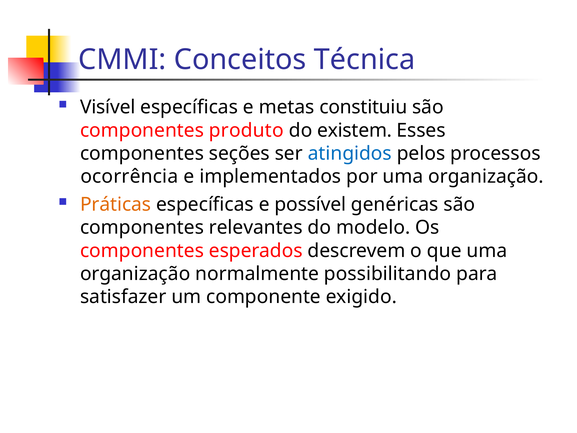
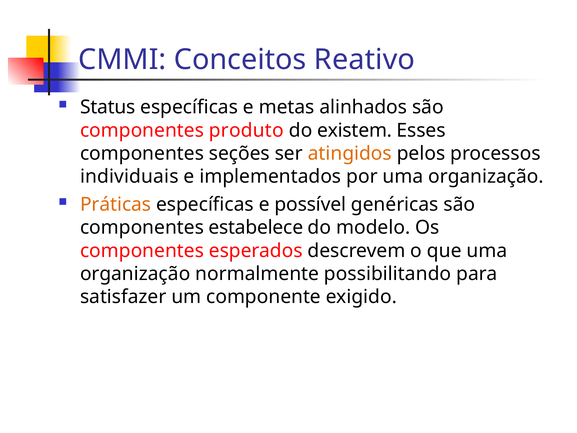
Técnica: Técnica -> Reativo
Visível: Visível -> Status
constituiu: constituiu -> alinhados
atingidos colour: blue -> orange
ocorrência: ocorrência -> individuais
relevantes: relevantes -> estabelece
